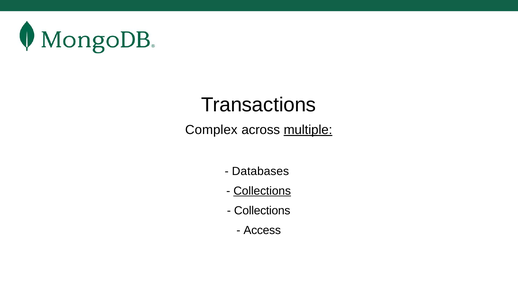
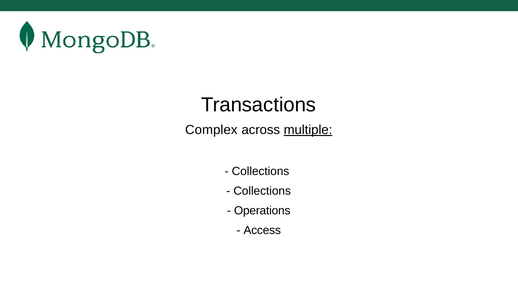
Databases at (260, 172): Databases -> Collections
Collections at (262, 191) underline: present -> none
Collections at (262, 211): Collections -> Operations
